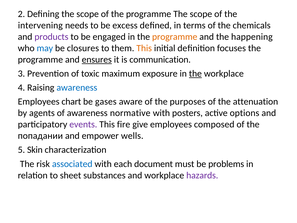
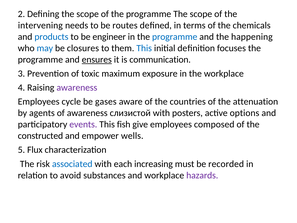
excess: excess -> routes
products colour: purple -> blue
engaged: engaged -> engineer
programme at (175, 37) colour: orange -> blue
This at (144, 48) colour: orange -> blue
the at (195, 73) underline: present -> none
awareness at (77, 88) colour: blue -> purple
chart: chart -> cycle
purposes: purposes -> countries
normative: normative -> слизистой
fire: fire -> fish
попадании: попадании -> constructed
Skin: Skin -> Flux
document: document -> increasing
problems: problems -> recorded
sheet: sheet -> avoid
